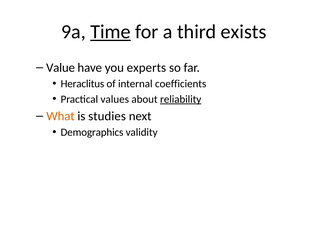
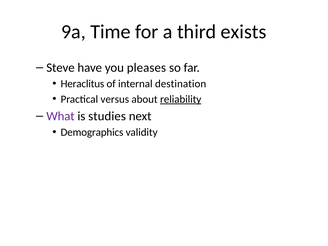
Time underline: present -> none
Value: Value -> Steve
experts: experts -> pleases
coefficients: coefficients -> destination
values: values -> versus
What colour: orange -> purple
